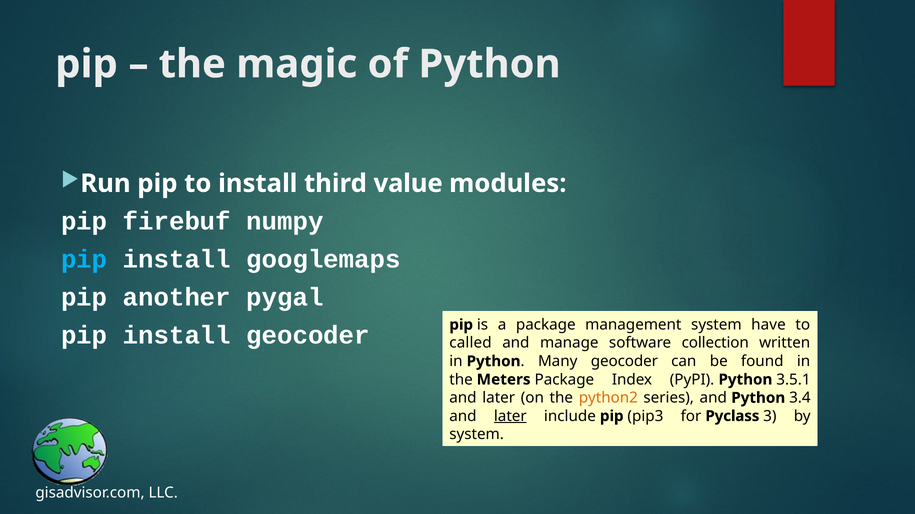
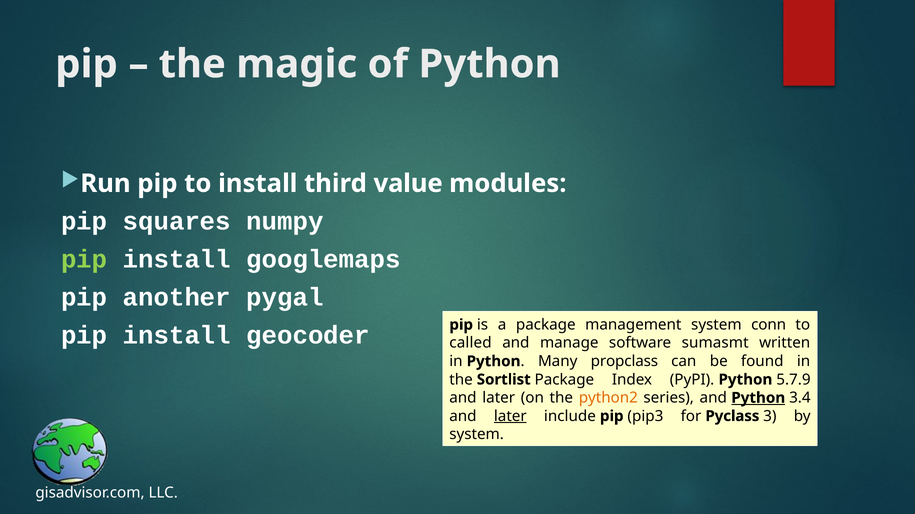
firebuf: firebuf -> squares
pip at (84, 260) colour: light blue -> light green
have: have -> conn
collection: collection -> sumasmt
Many geocoder: geocoder -> propclass
Meters: Meters -> Sortlist
3.5.1: 3.5.1 -> 5.7.9
Python at (758, 398) underline: none -> present
